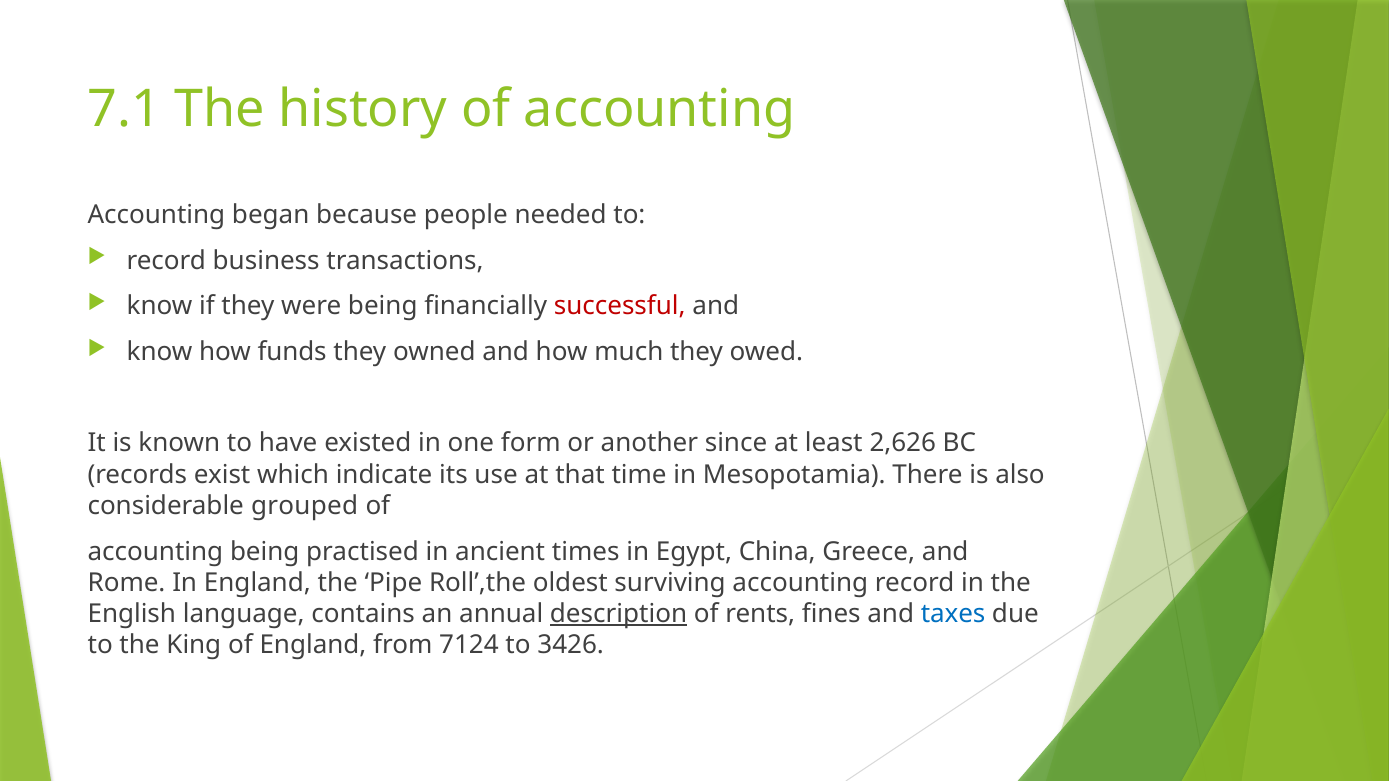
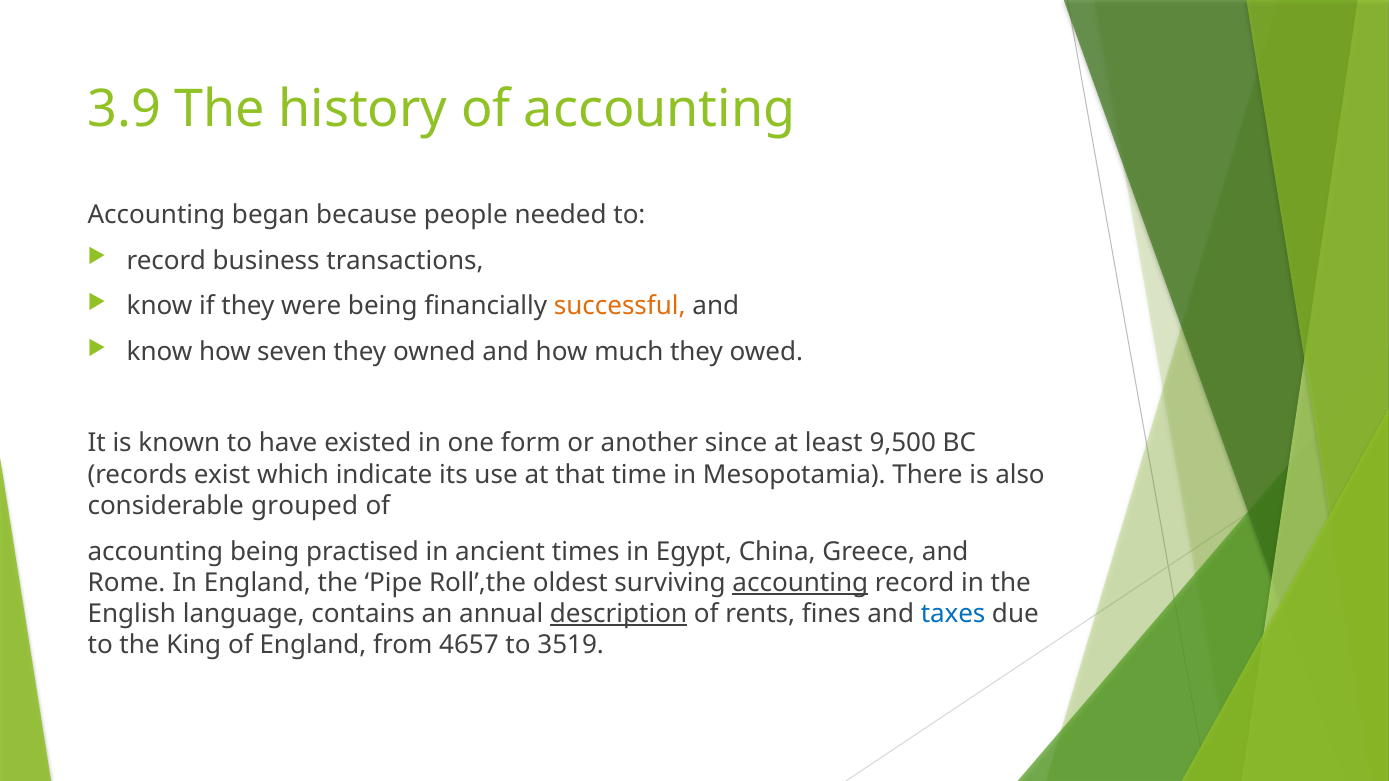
7.1: 7.1 -> 3.9
successful colour: red -> orange
funds: funds -> seven
2,626: 2,626 -> 9,500
accounting at (800, 583) underline: none -> present
7124: 7124 -> 4657
3426: 3426 -> 3519
